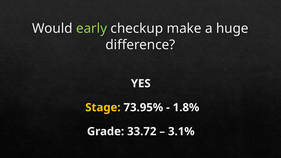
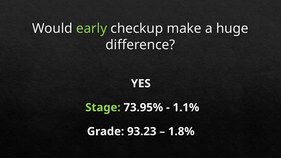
Stage colour: yellow -> light green
1.8%: 1.8% -> 1.1%
33.72: 33.72 -> 93.23
3.1%: 3.1% -> 1.8%
